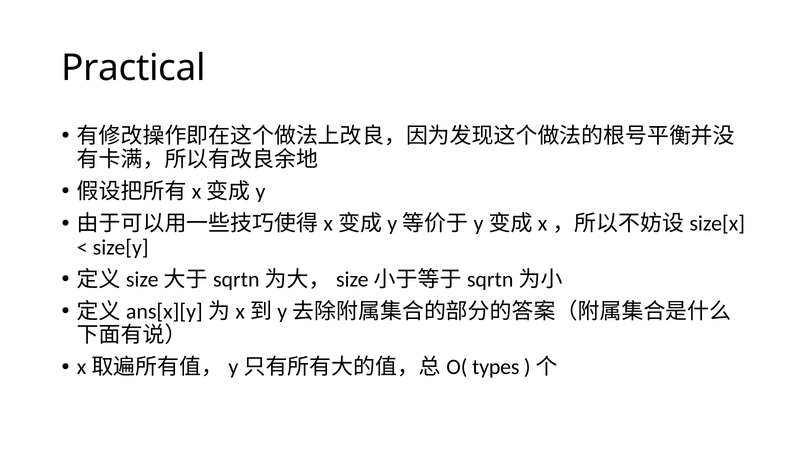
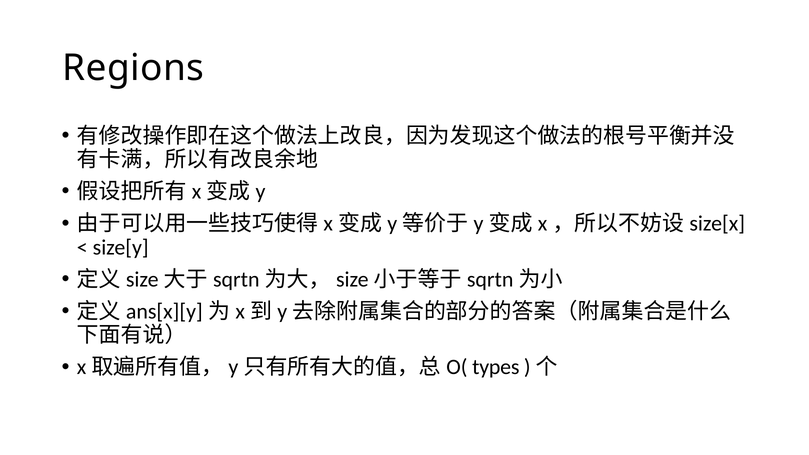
Practical: Practical -> Regions
